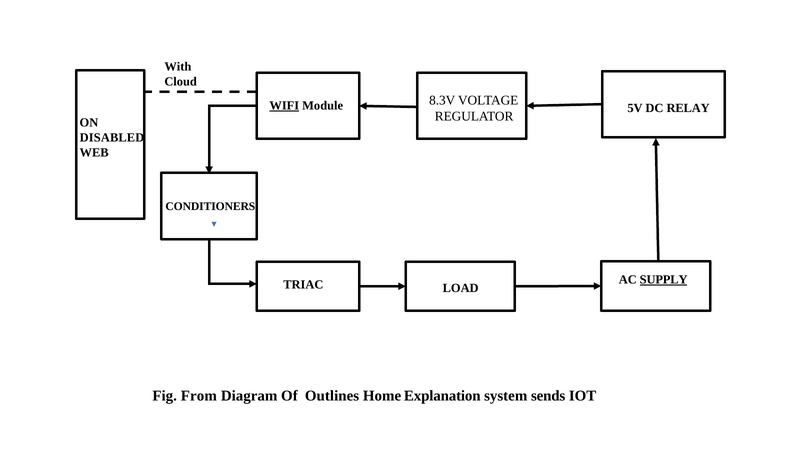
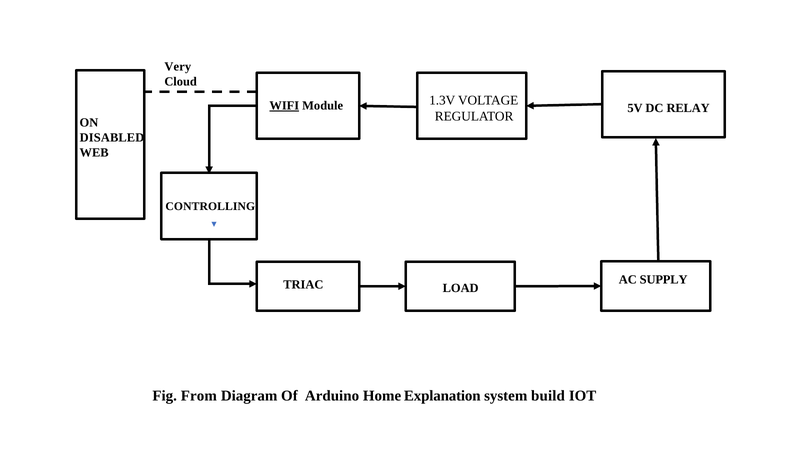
With: With -> Very
8.3V: 8.3V -> 1.3V
CONDITIONERS: CONDITIONERS -> CONTROLLING
SUPPLY underline: present -> none
Outlines: Outlines -> Arduino
sends: sends -> build
